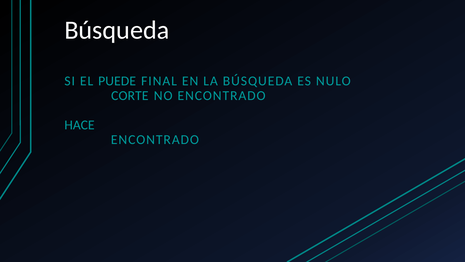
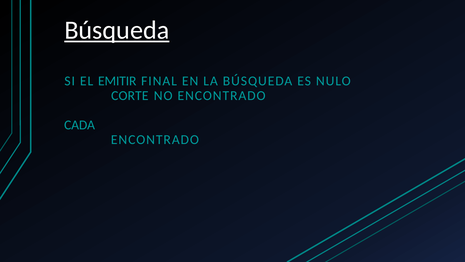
Búsqueda at (117, 30) underline: none -> present
PUEDE: PUEDE -> EMITIR
HACE: HACE -> CADA
